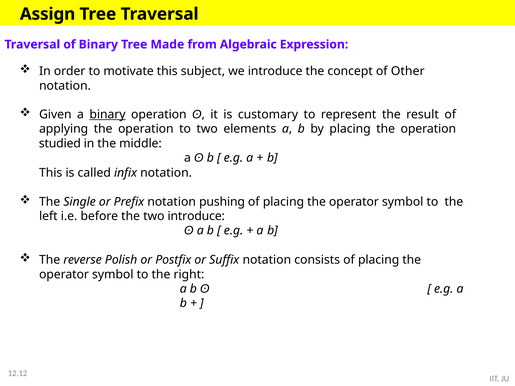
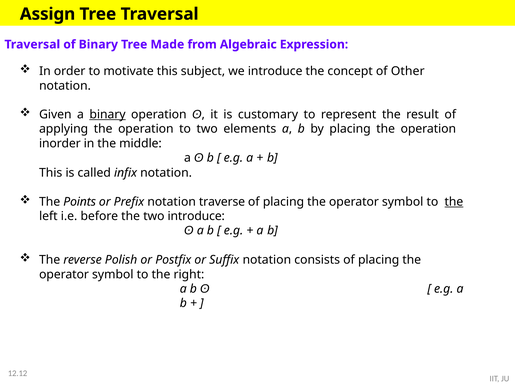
studied: studied -> inorder
Single: Single -> Points
pushing: pushing -> traverse
the at (454, 202) underline: none -> present
